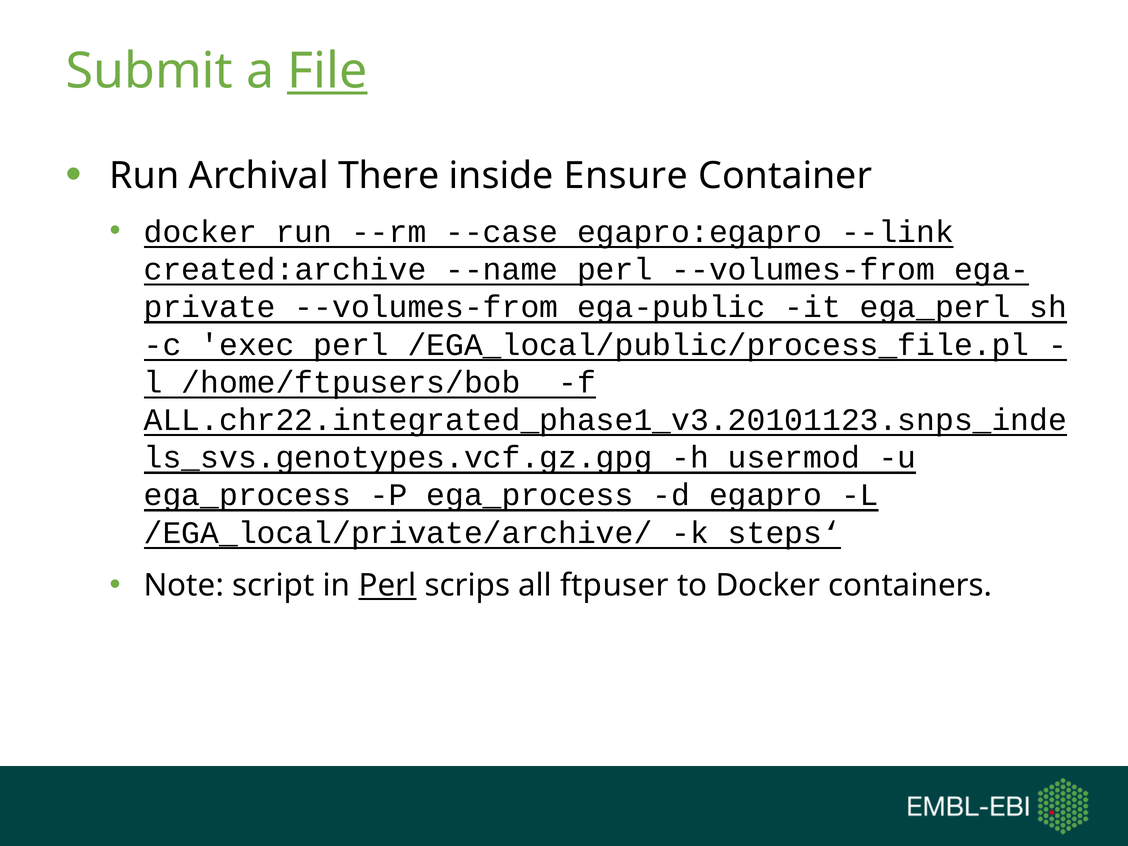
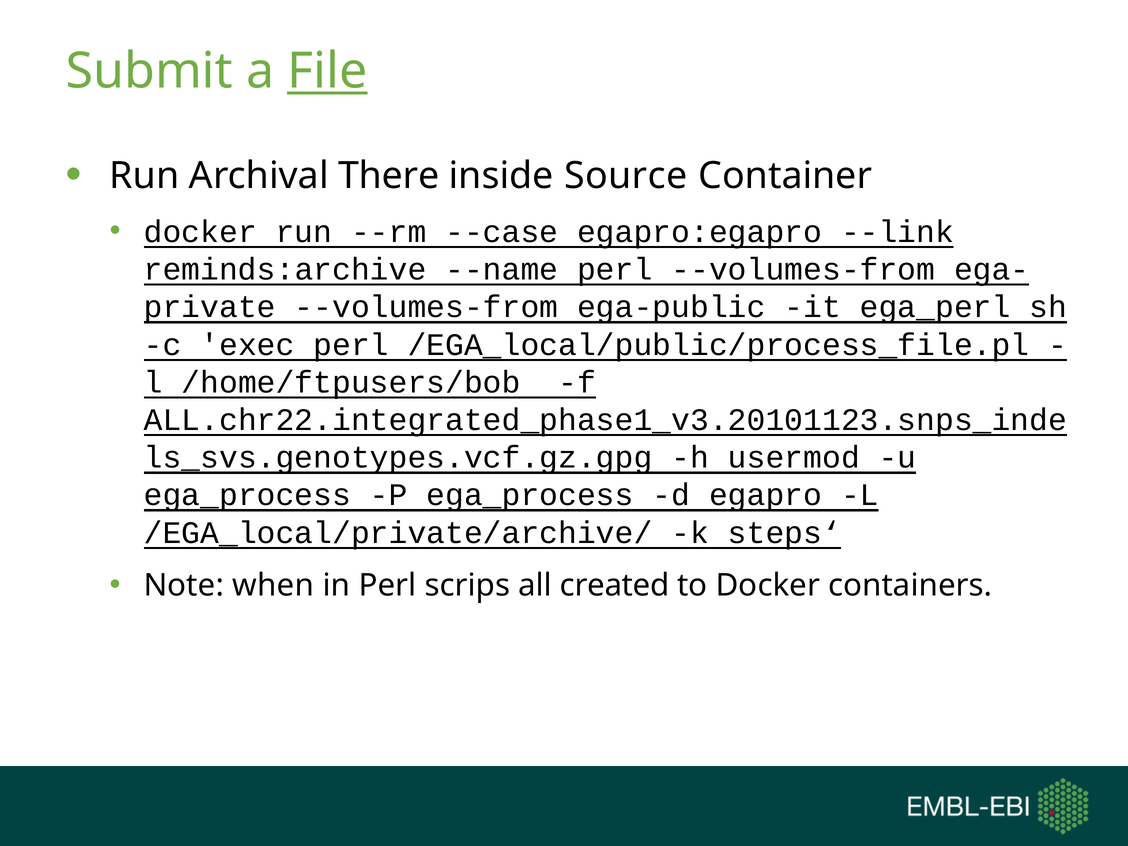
Ensure: Ensure -> Source
created:archive: created:archive -> reminds:archive
script: script -> when
Perl at (387, 586) underline: present -> none
ftpuser: ftpuser -> created
